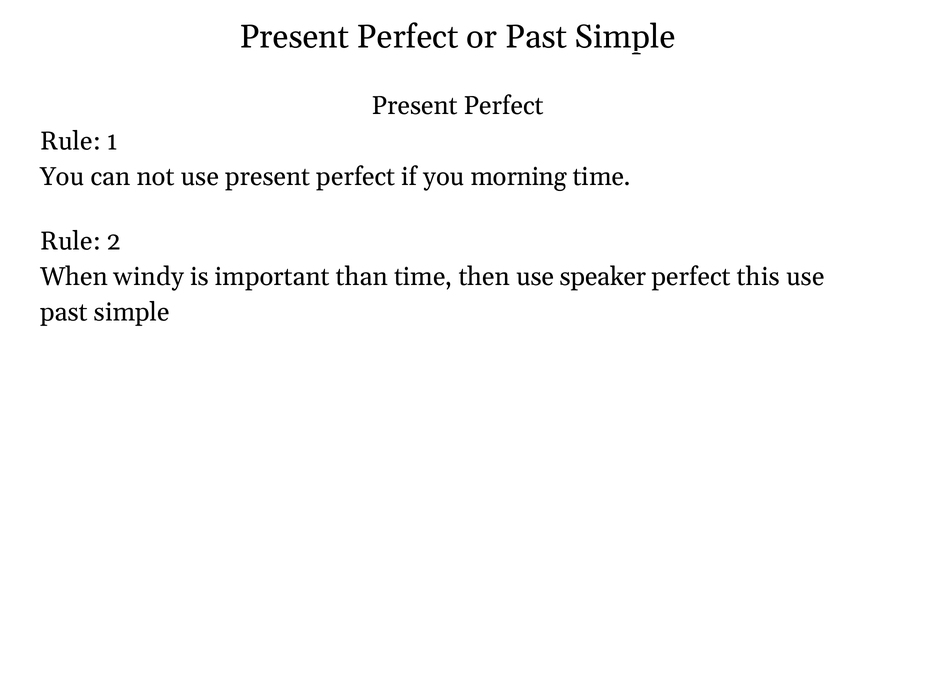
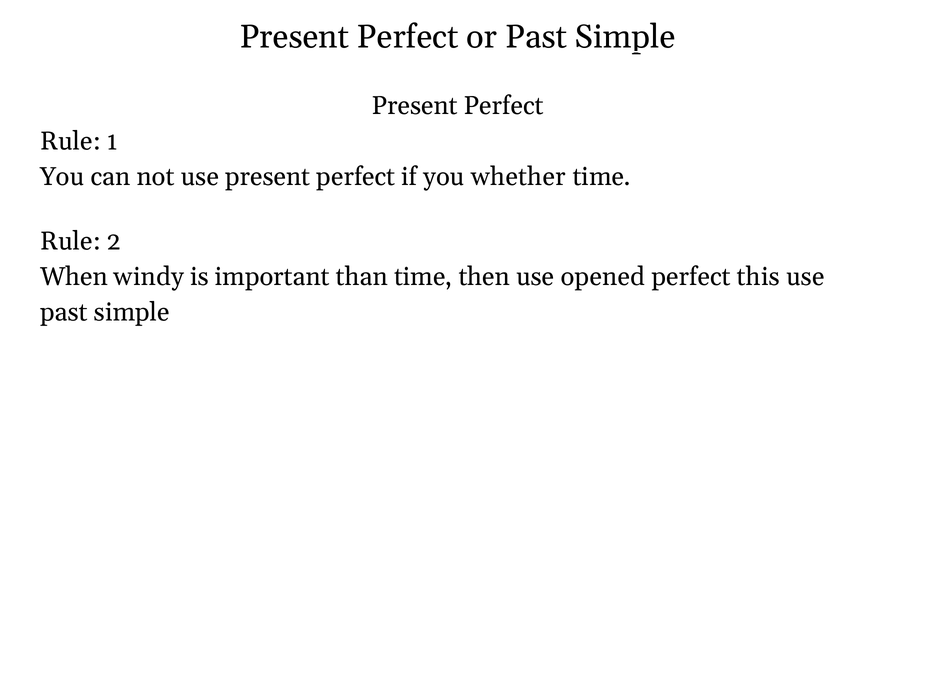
morning: morning -> whether
speaker: speaker -> opened
